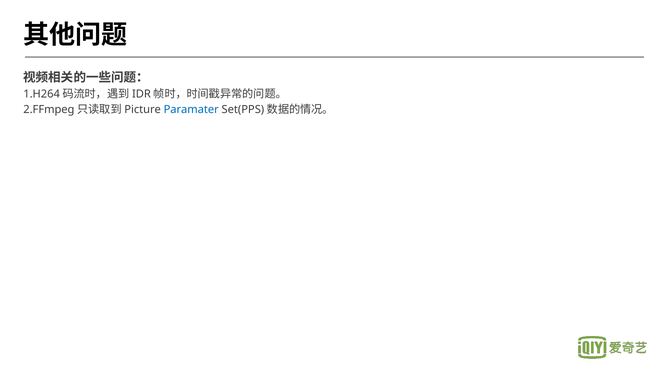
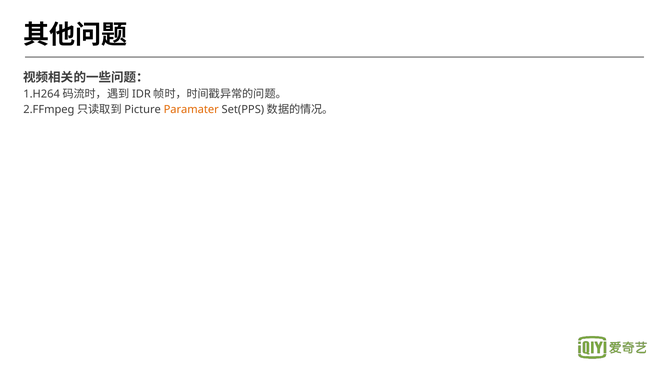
Paramater colour: blue -> orange
